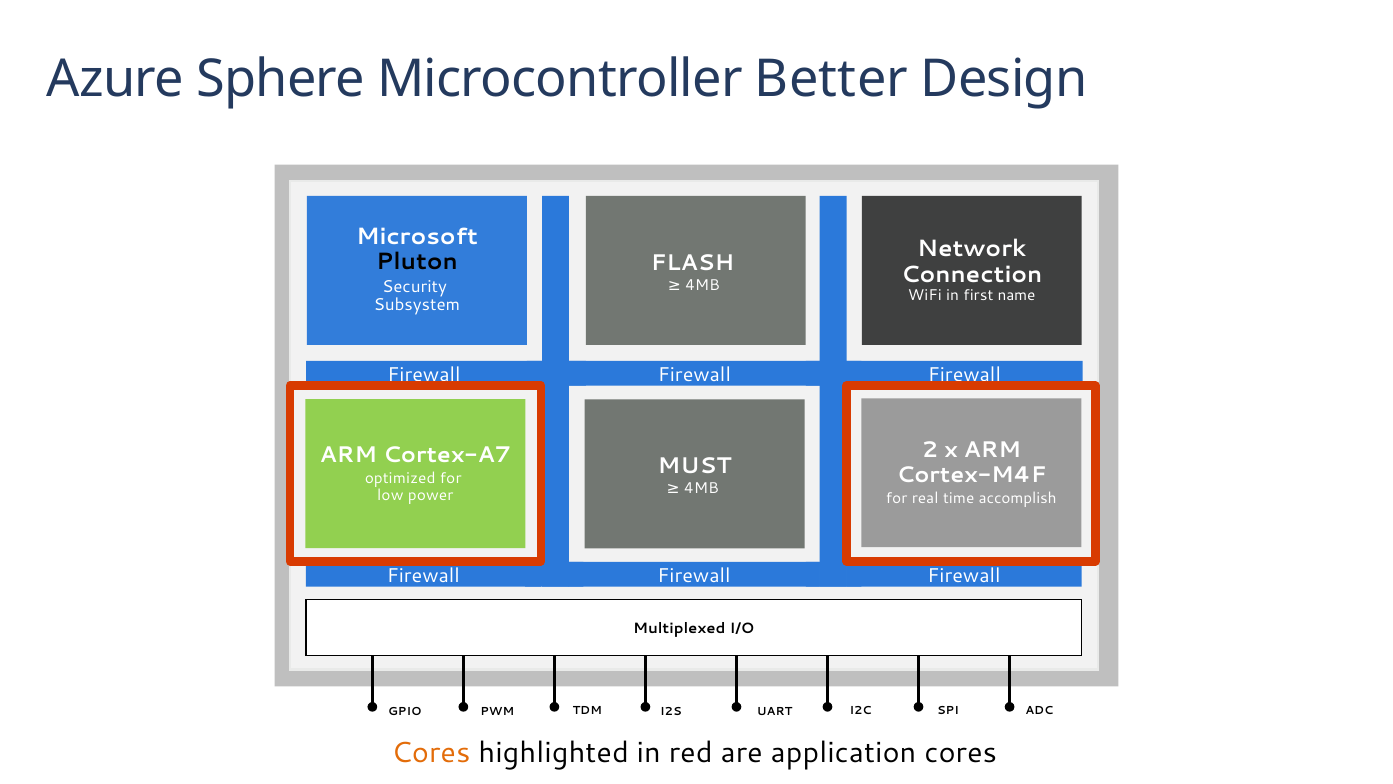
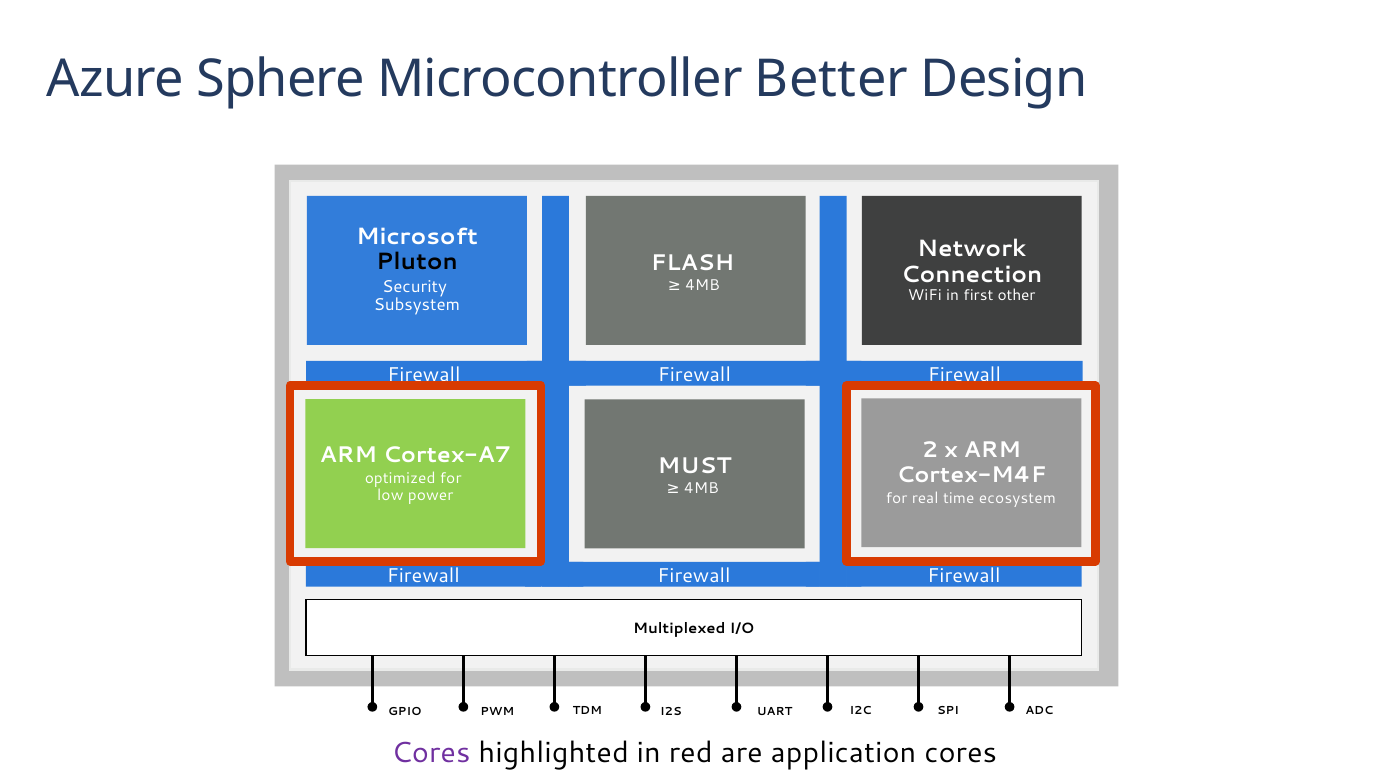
name: name -> other
accomplish: accomplish -> ecosystem
Cores at (431, 753) colour: orange -> purple
